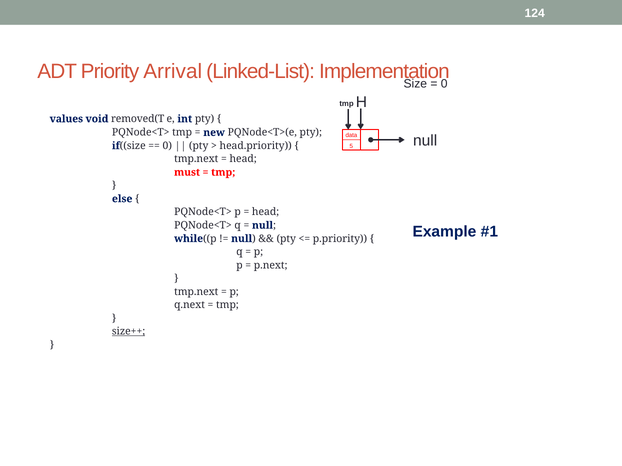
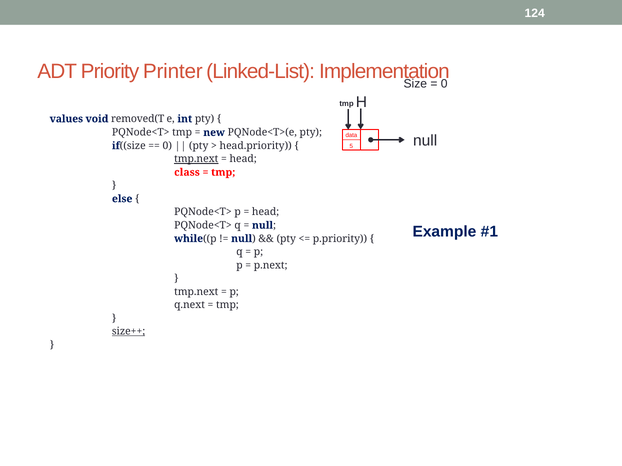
Arrival: Arrival -> Printer
tmp.next at (196, 159) underline: none -> present
must: must -> class
